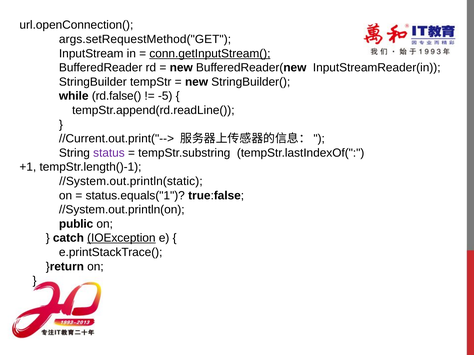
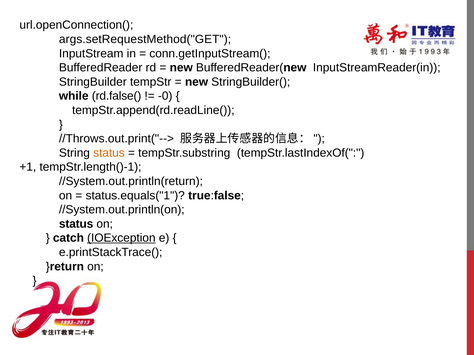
conn.getInputStream( underline: present -> none
-5: -5 -> -0
//Current.out.print("-->: //Current.out.print("--> -> //Throws.out.print("-->
status at (109, 153) colour: purple -> orange
//System.out.println(static: //System.out.println(static -> //System.out.println(return
public at (76, 224): public -> status
